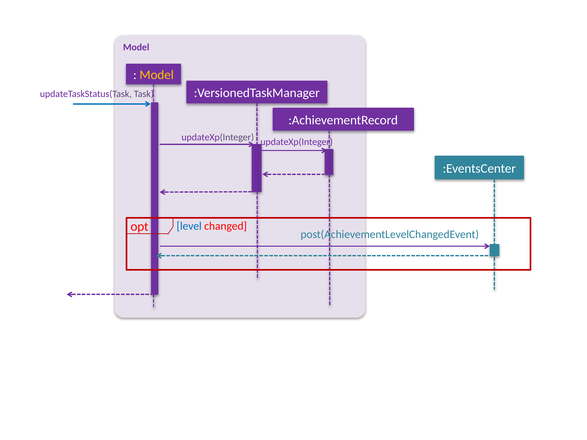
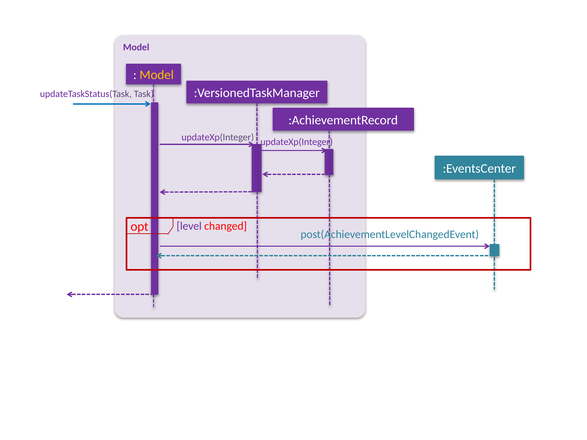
level colour: blue -> purple
